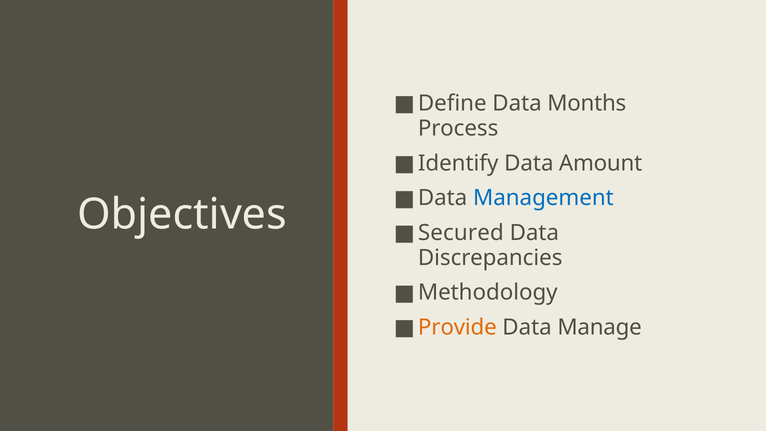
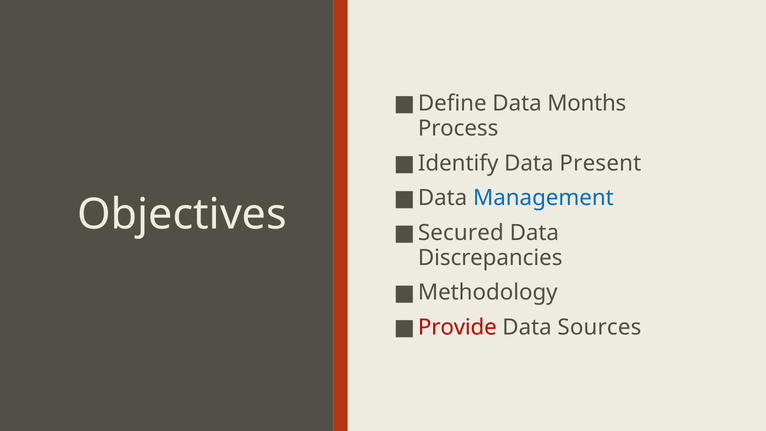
Amount: Amount -> Present
Provide colour: orange -> red
Manage: Manage -> Sources
